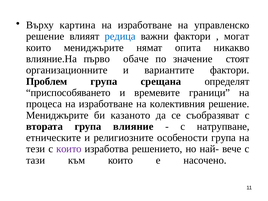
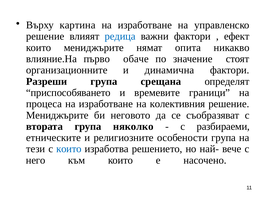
могат: могат -> ефект
вариантите: вариантите -> динамична
Проблем: Проблем -> Разреши
казаното: казаното -> неговото
влияние: влияние -> няколко
натрупване: натрупване -> разбираеми
които at (69, 149) colour: purple -> blue
тази: тази -> него
